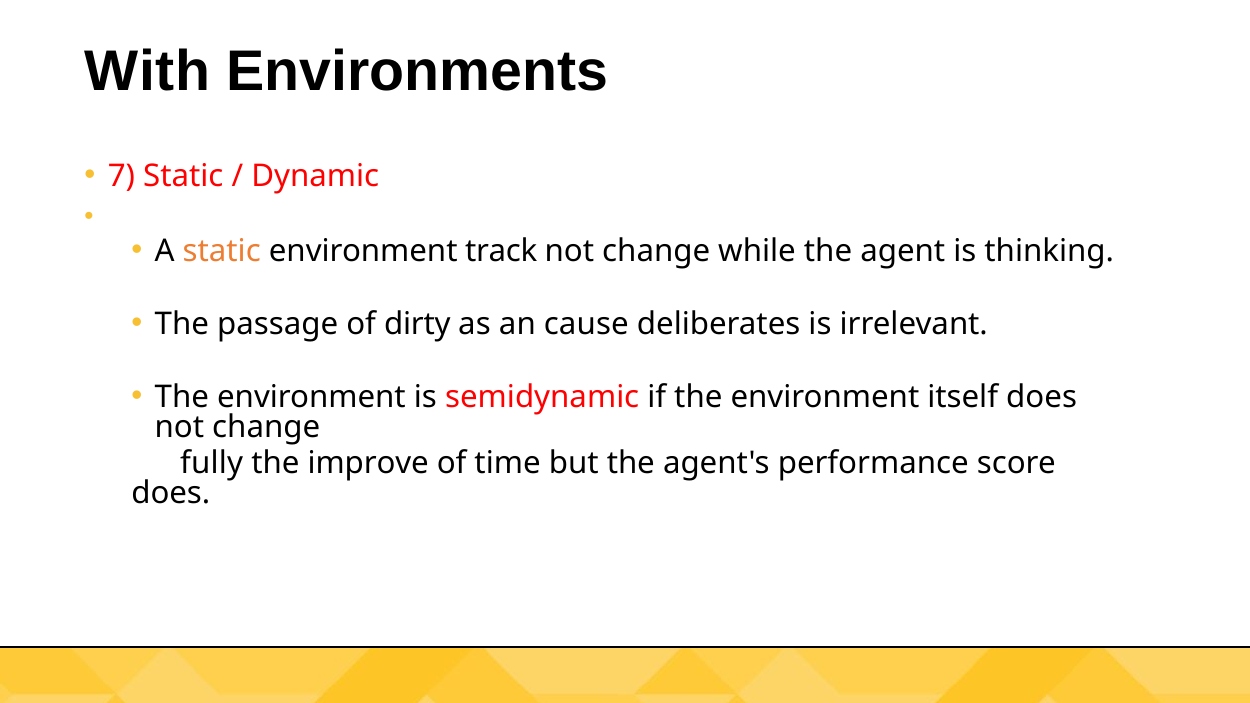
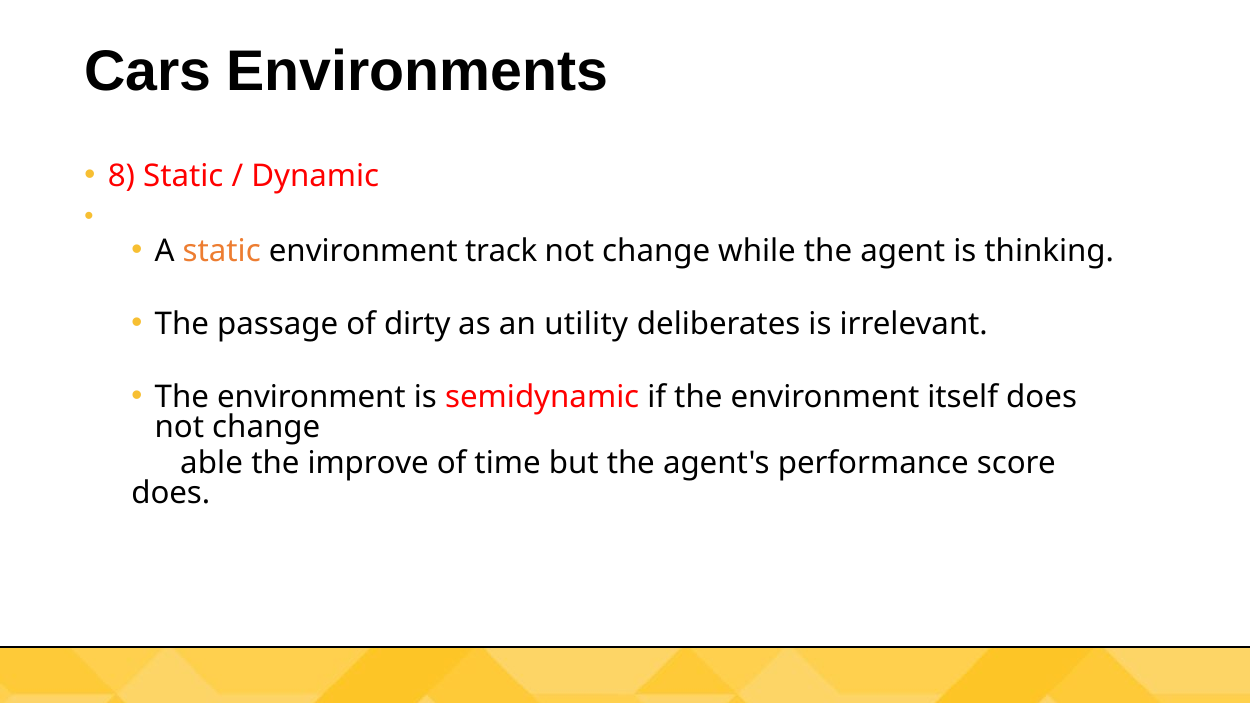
With: With -> Cars
7: 7 -> 8
cause: cause -> utility
fully: fully -> able
